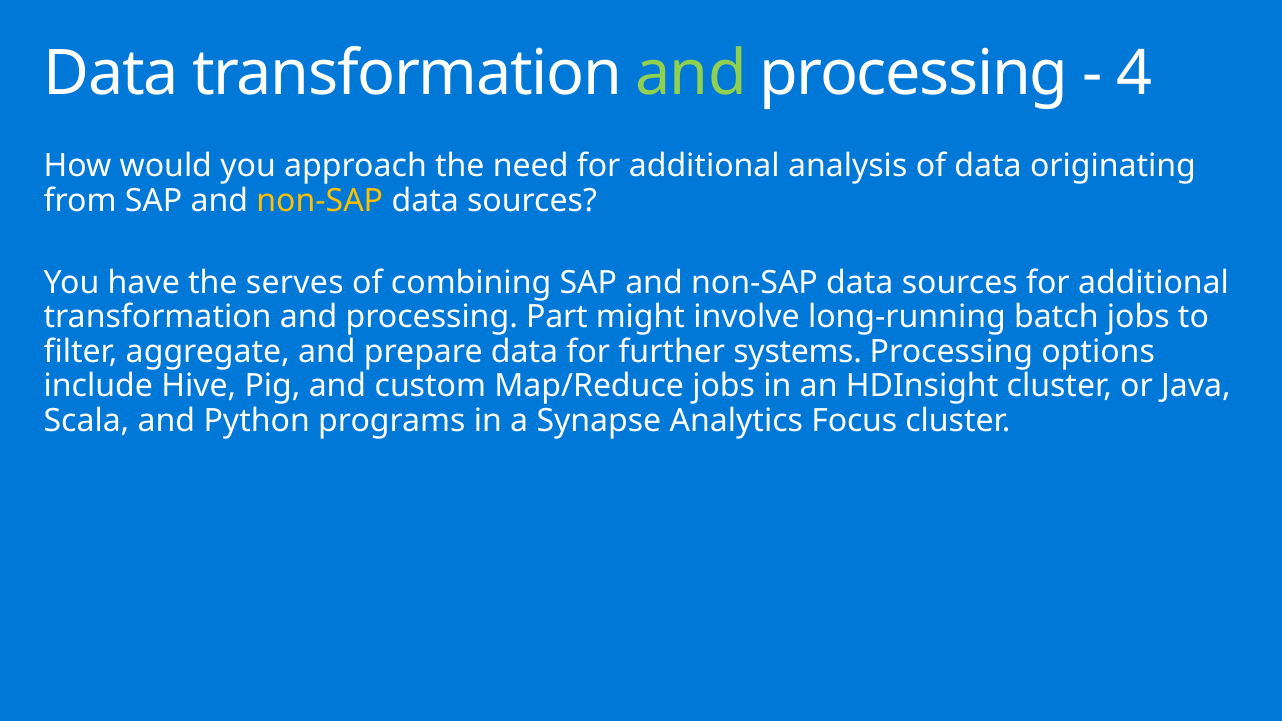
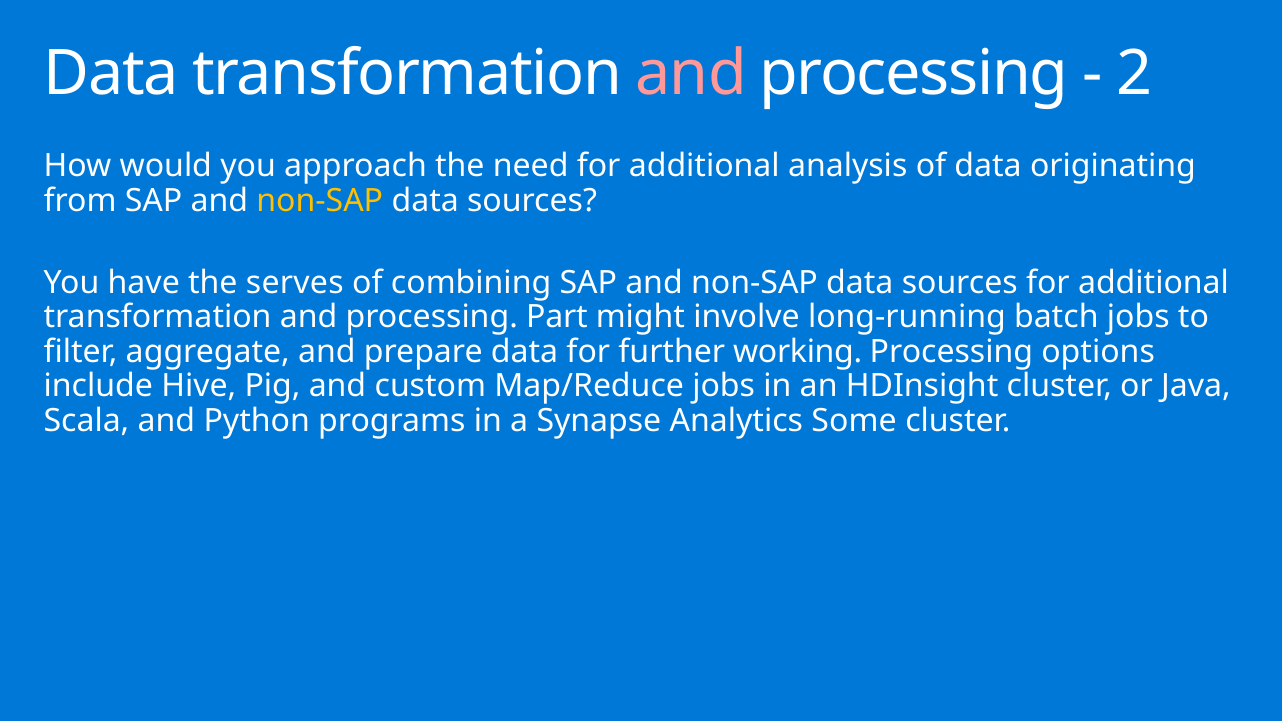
and at (691, 74) colour: light green -> pink
4: 4 -> 2
systems: systems -> working
Focus: Focus -> Some
